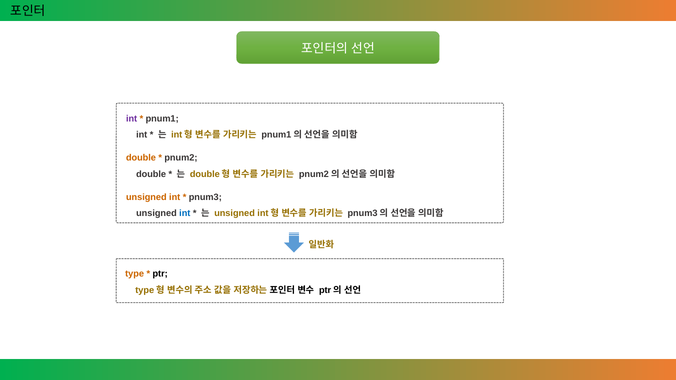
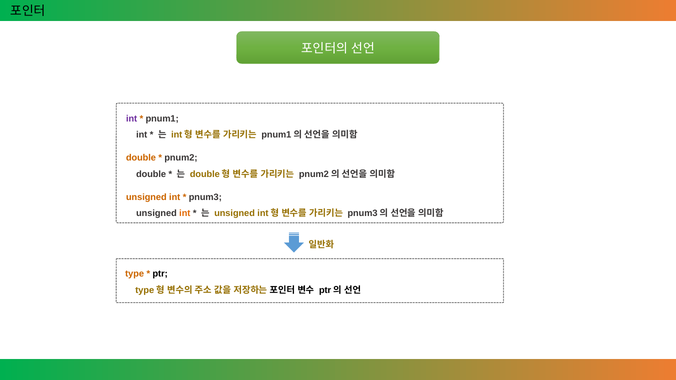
int at (185, 214) colour: blue -> orange
